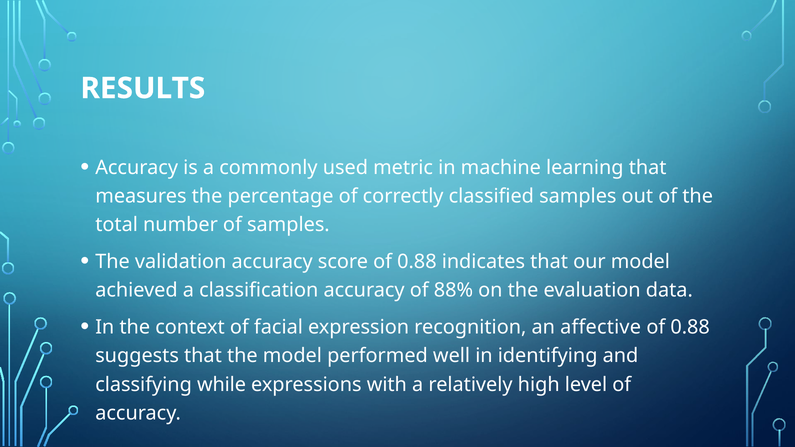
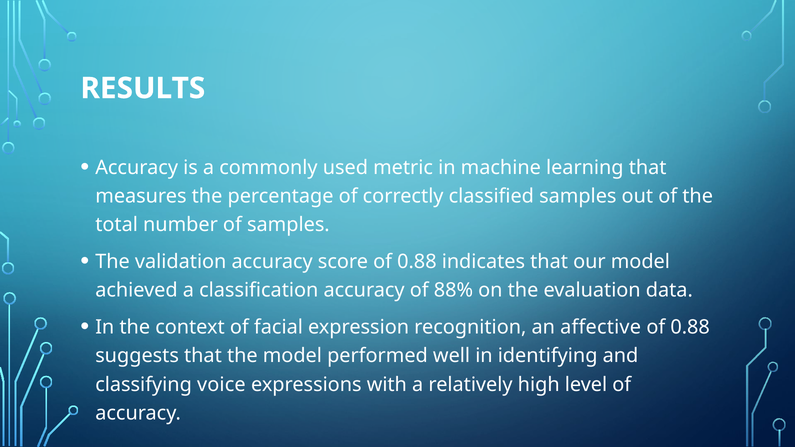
while: while -> voice
